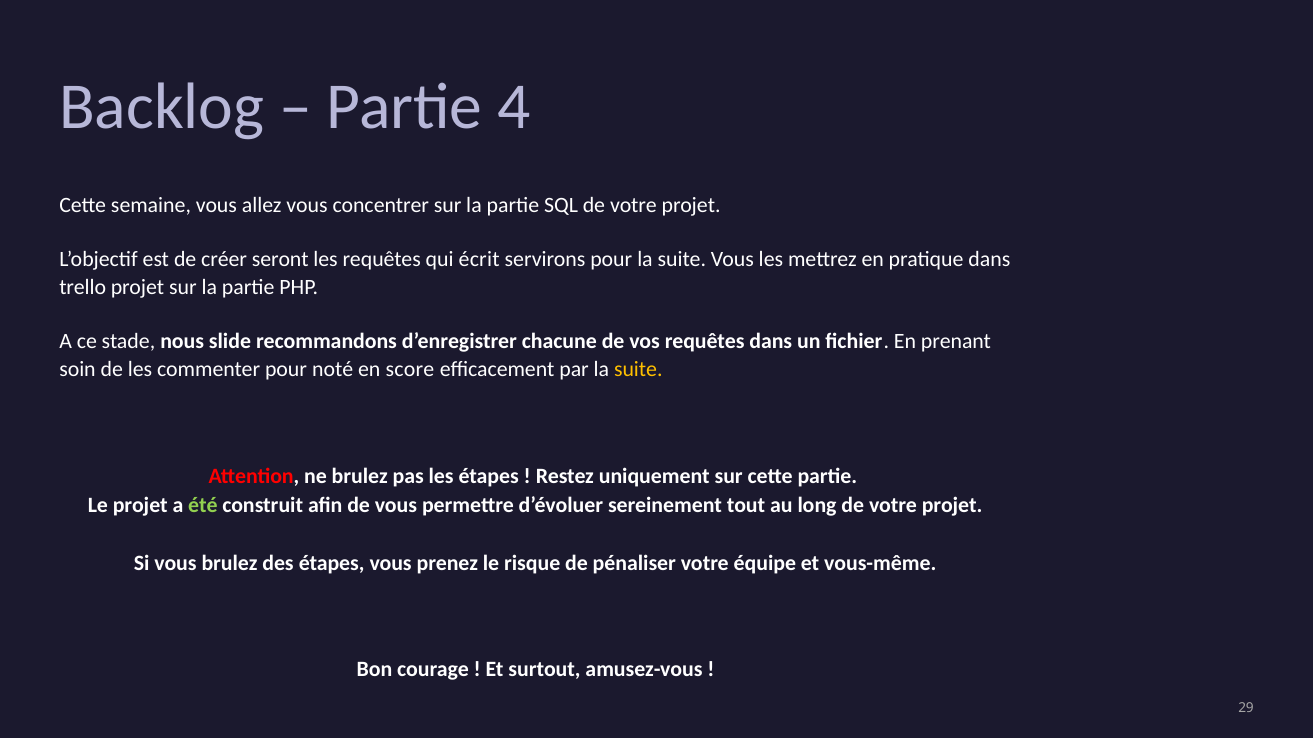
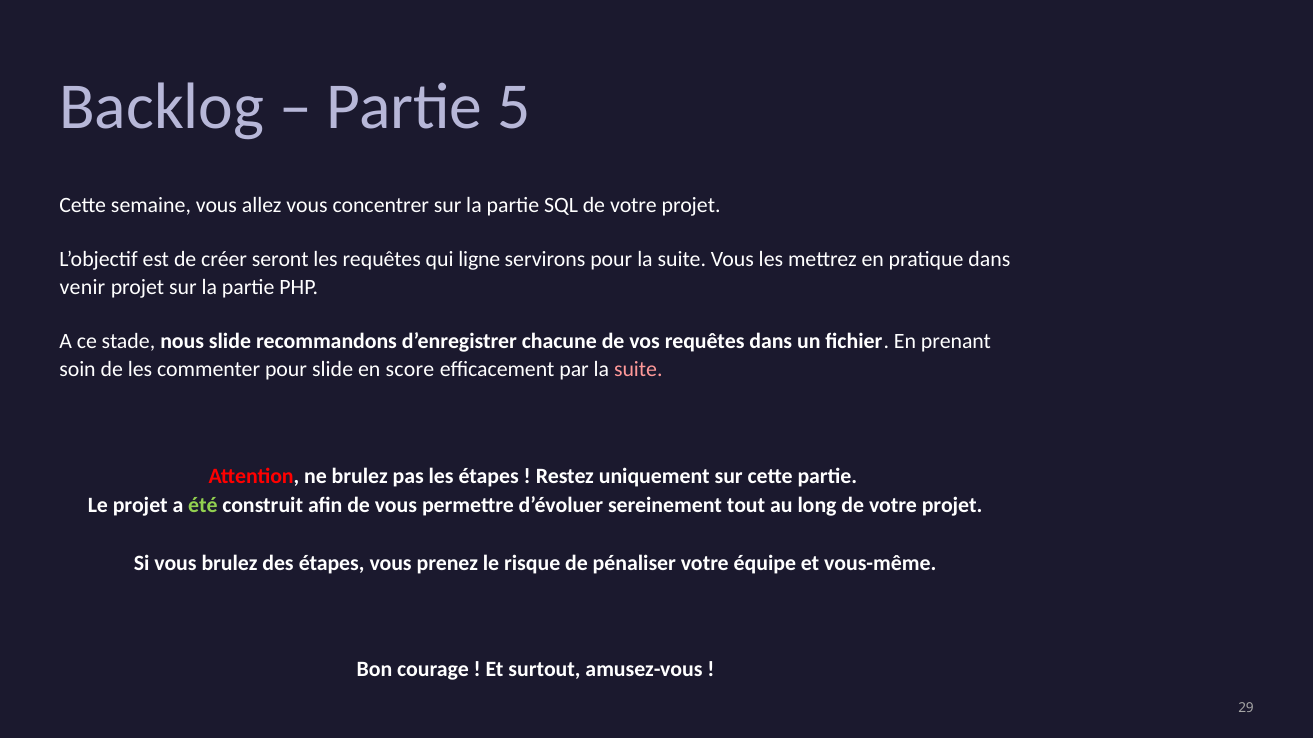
4: 4 -> 5
écrit: écrit -> ligne
trello: trello -> venir
pour noté: noté -> slide
suite at (638, 370) colour: yellow -> pink
